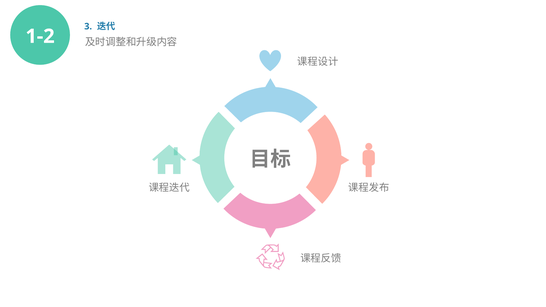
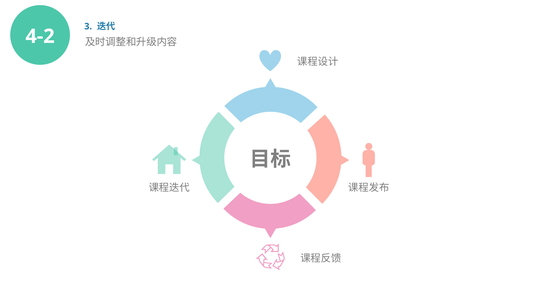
1-2: 1-2 -> 4-2
